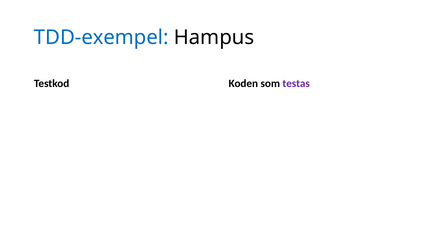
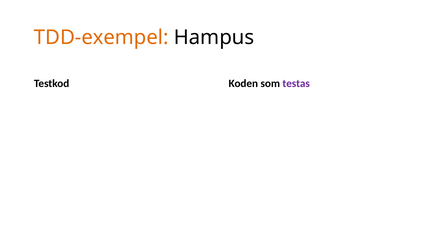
TDD-exempel colour: blue -> orange
